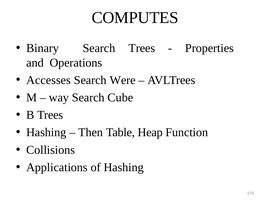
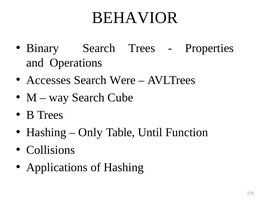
COMPUTES: COMPUTES -> BEHAVIOR
Then: Then -> Only
Heap: Heap -> Until
